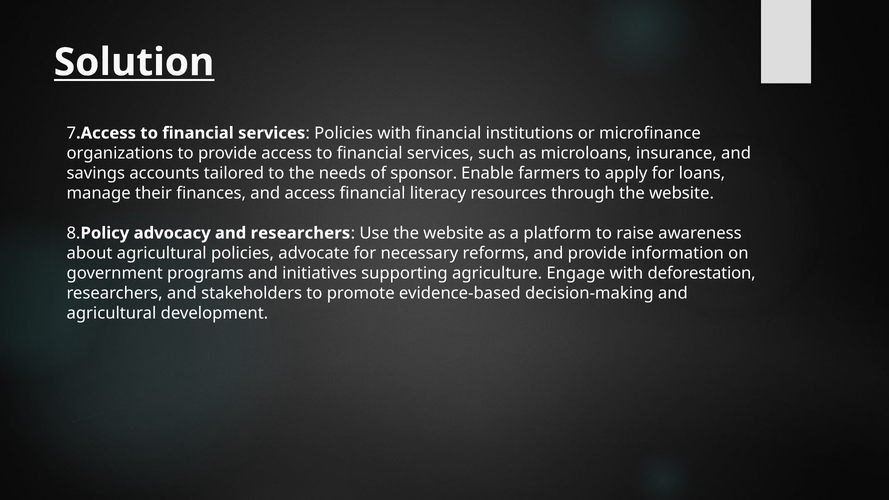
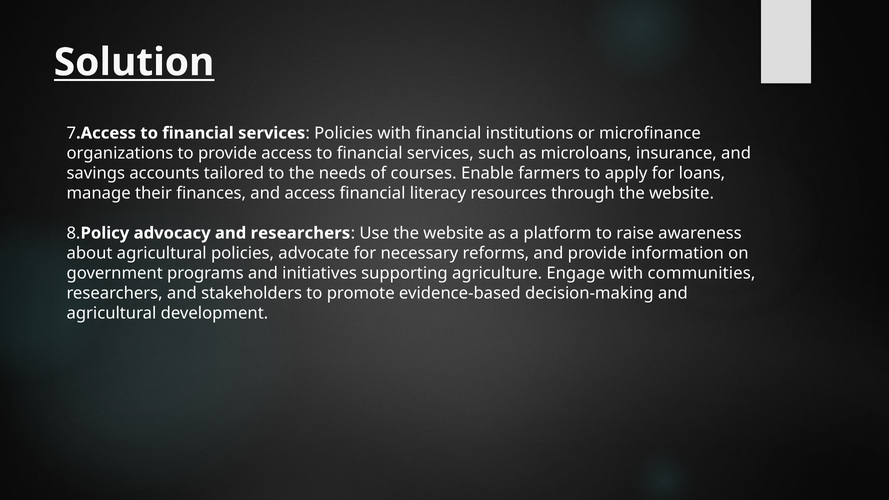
sponsor: sponsor -> courses
deforestation: deforestation -> communities
